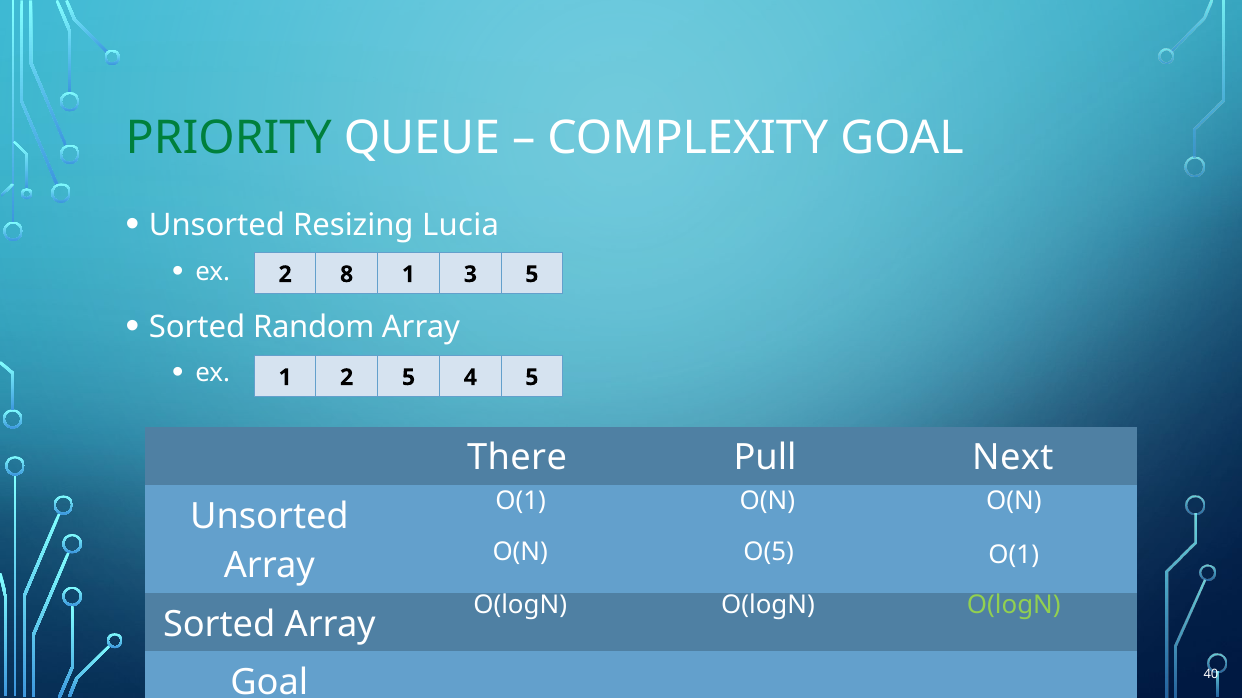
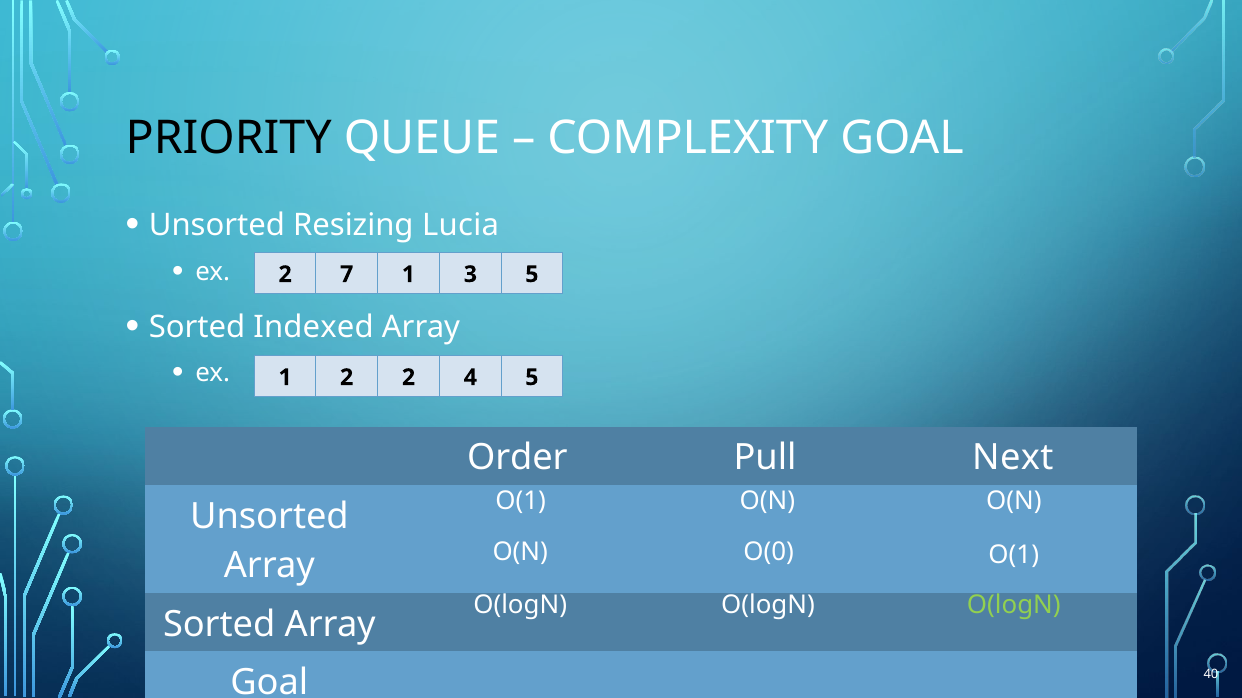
PRIORITY colour: green -> black
8: 8 -> 7
Random: Random -> Indexed
2 5: 5 -> 2
There: There -> Order
O(5: O(5 -> O(0
